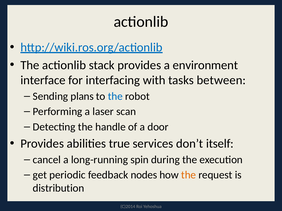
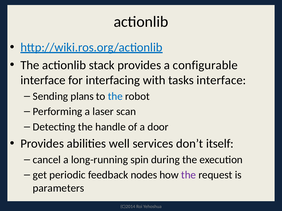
environment: environment -> configurable
tasks between: between -> interface
true: true -> well
the at (189, 175) colour: orange -> purple
distribution: distribution -> parameters
